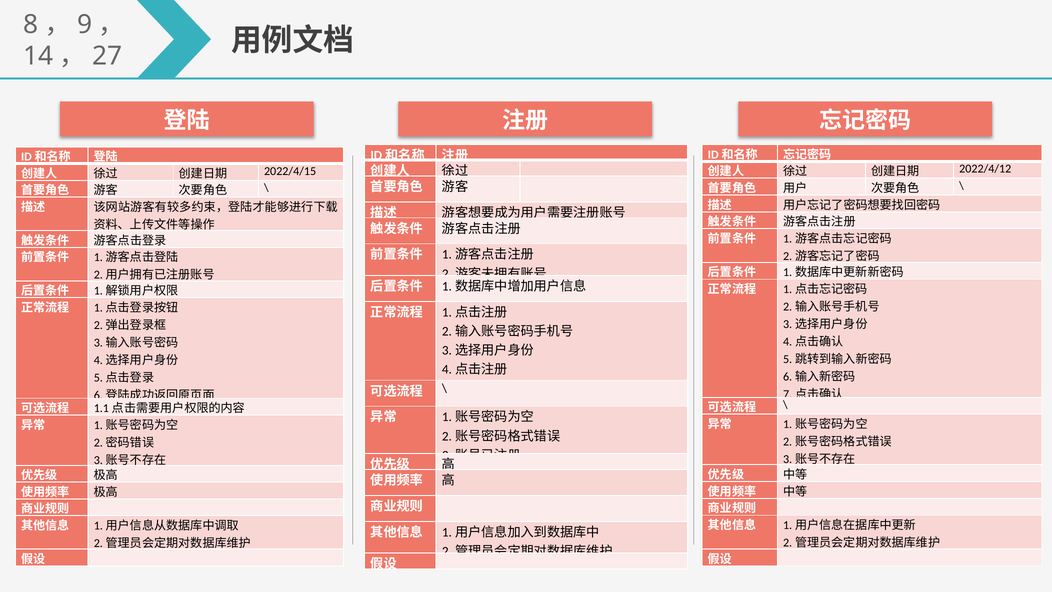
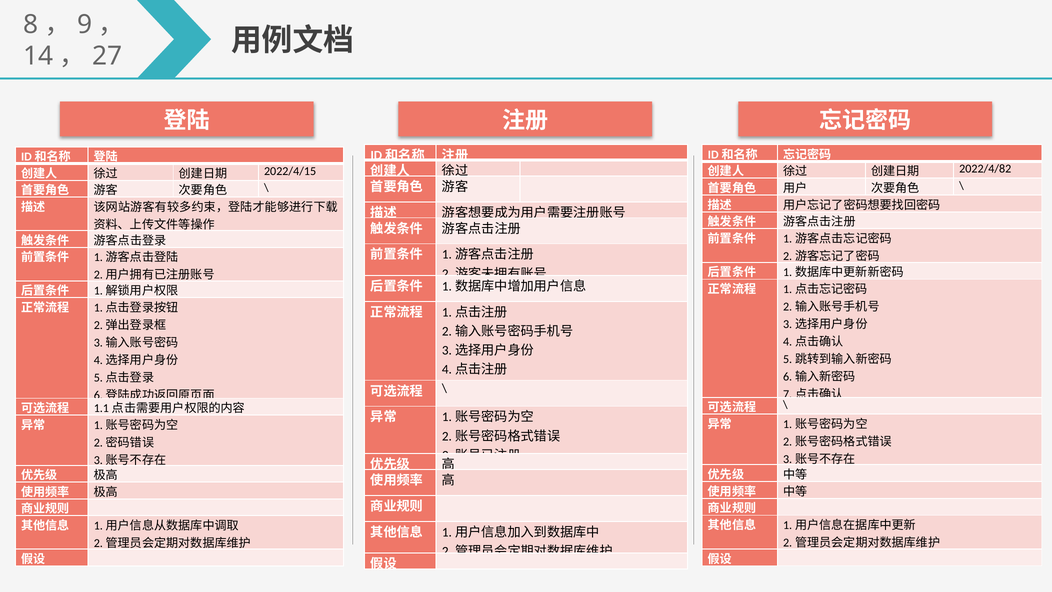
2022/4/12: 2022/4/12 -> 2022/4/82
